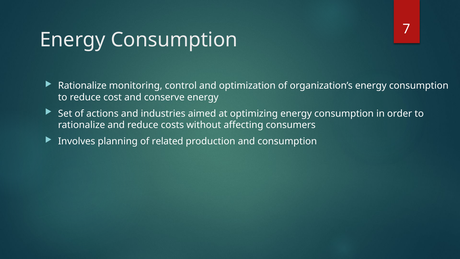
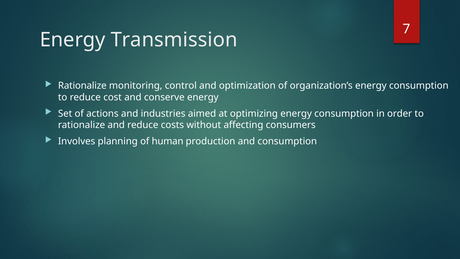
Consumption at (174, 40): Consumption -> Transmission
related: related -> human
